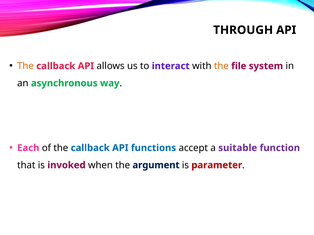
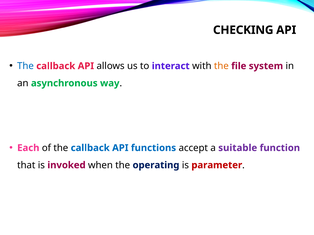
THROUGH: THROUGH -> CHECKING
The at (25, 66) colour: orange -> blue
argument: argument -> operating
